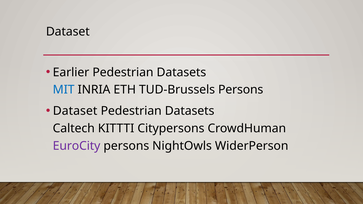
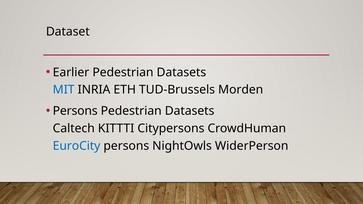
TUD-Brussels Persons: Persons -> Morden
Dataset at (75, 111): Dataset -> Persons
EuroCity colour: purple -> blue
